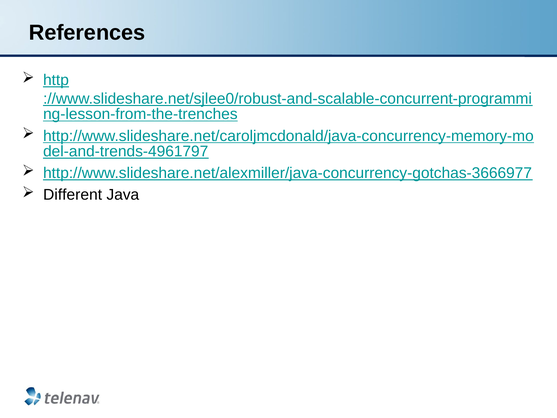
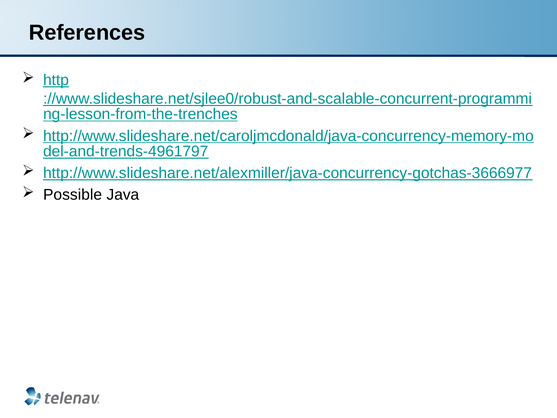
Different: Different -> Possible
